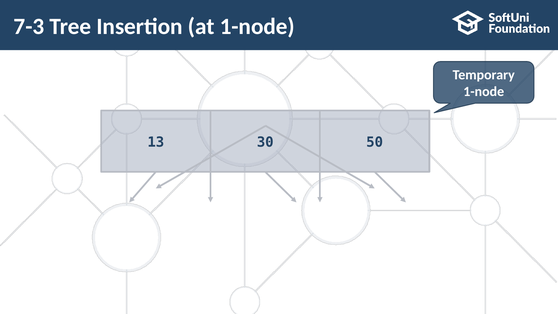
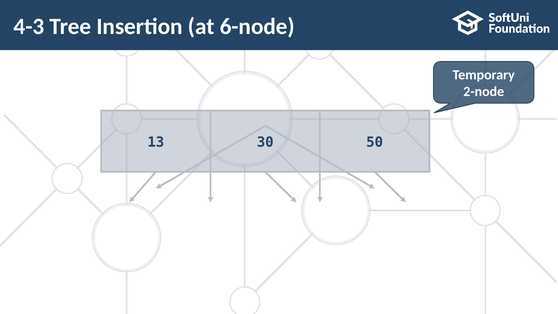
7-3: 7-3 -> 4-3
at 1-node: 1-node -> 6-node
1-node at (484, 92): 1-node -> 2-node
